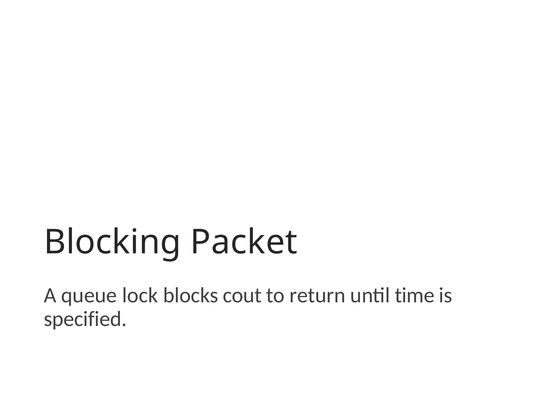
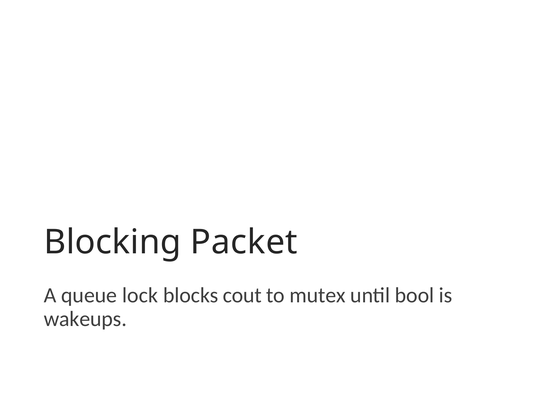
return: return -> mutex
time: time -> bool
specified: specified -> wakeups
